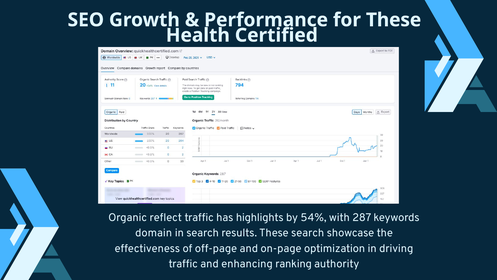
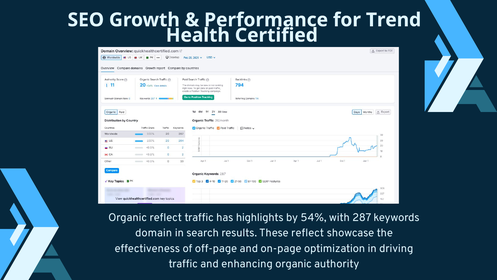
for These: These -> Trend
These search: search -> reflect
enhancing ranking: ranking -> organic
